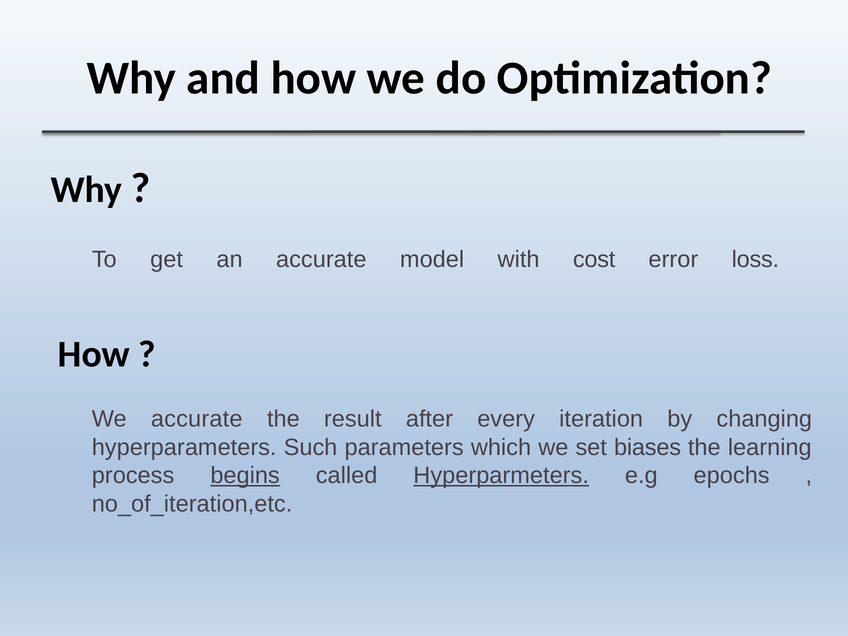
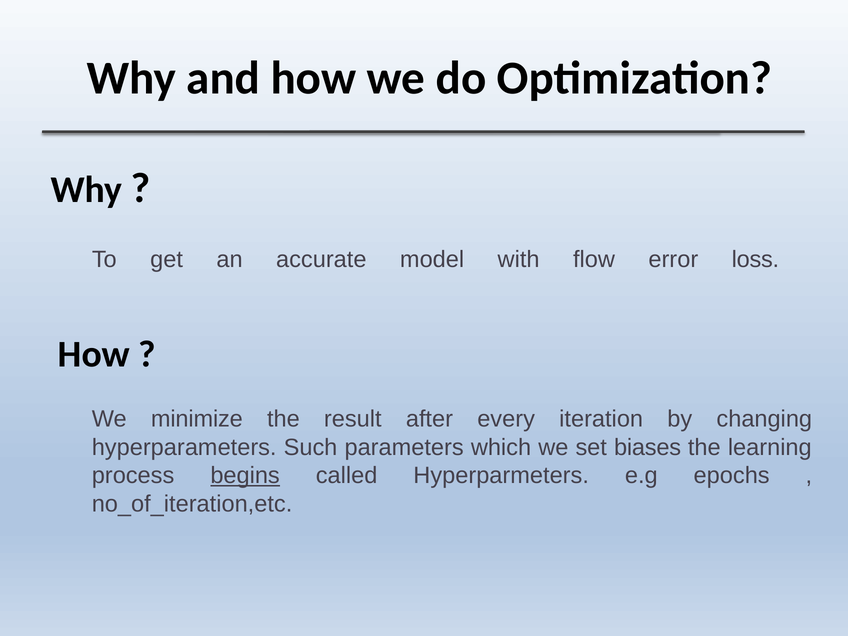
cost: cost -> flow
We accurate: accurate -> minimize
Hyperparmeters underline: present -> none
